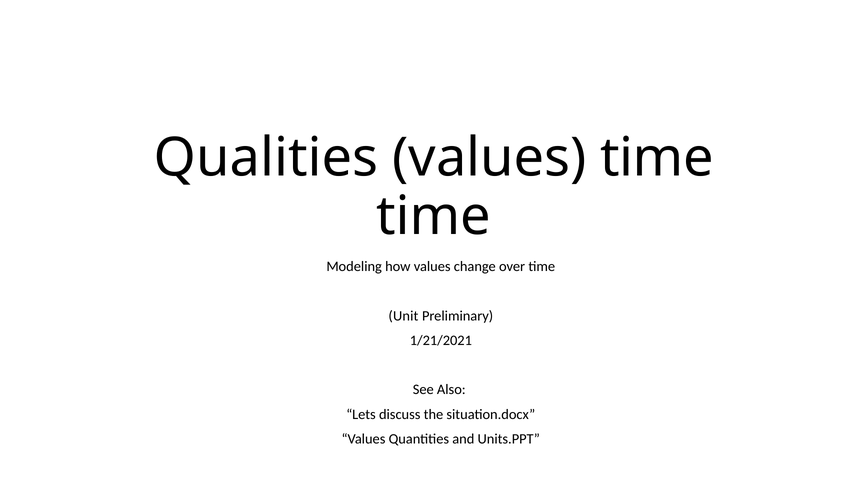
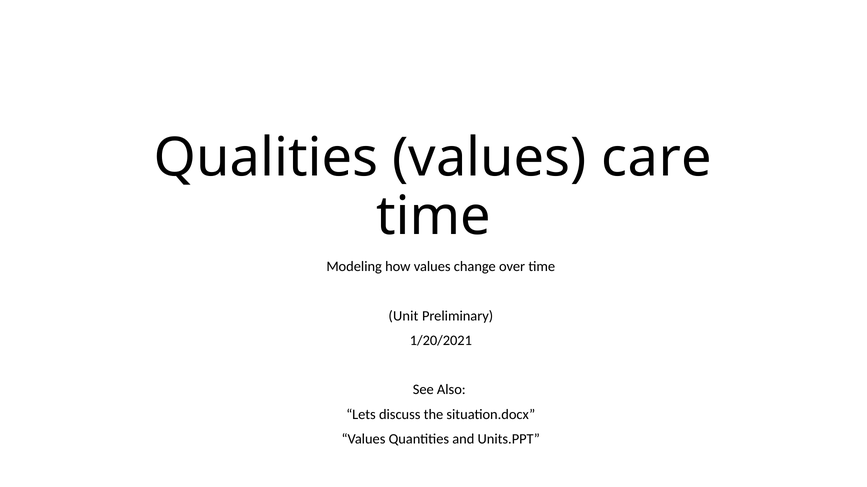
values time: time -> care
1/21/2021: 1/21/2021 -> 1/20/2021
